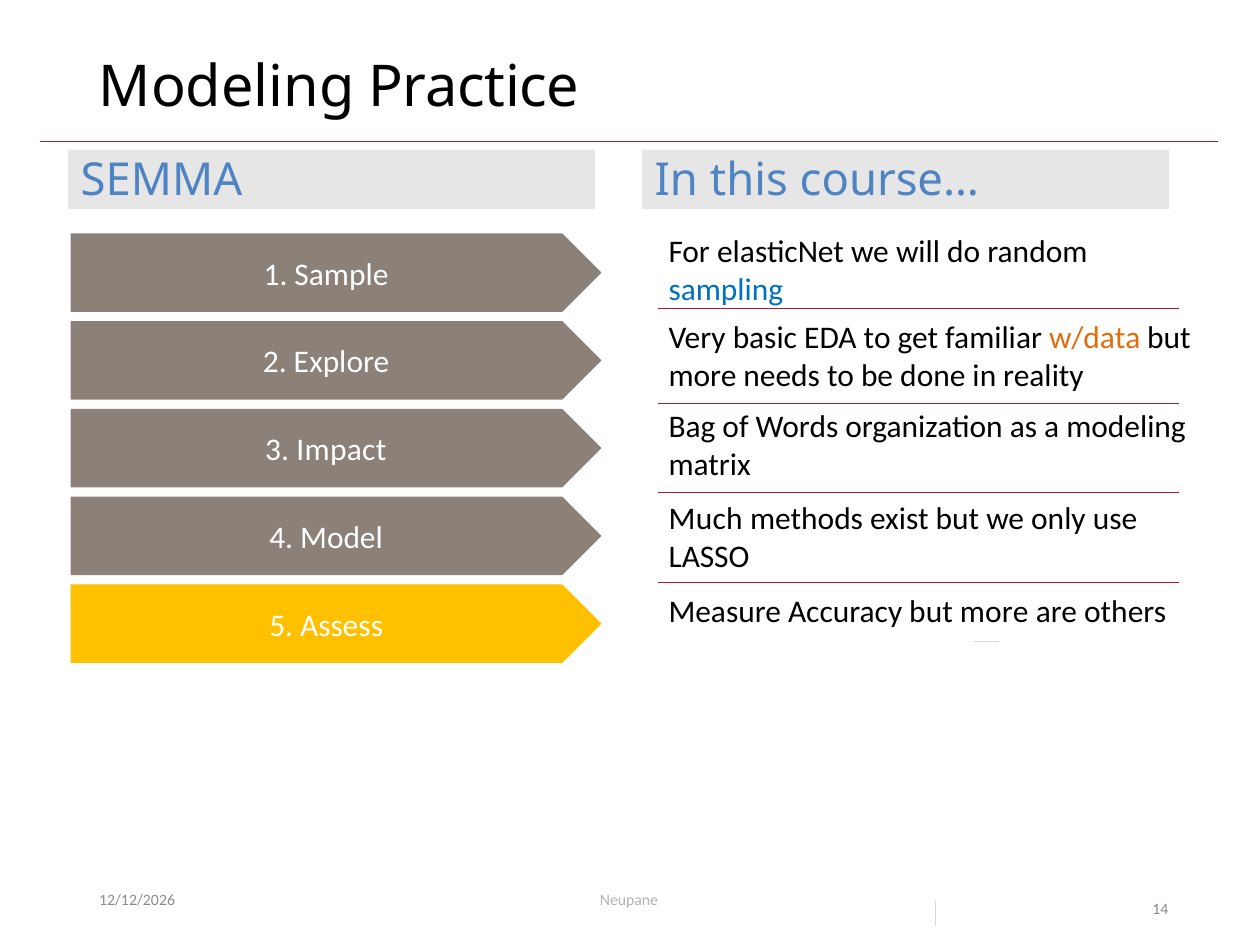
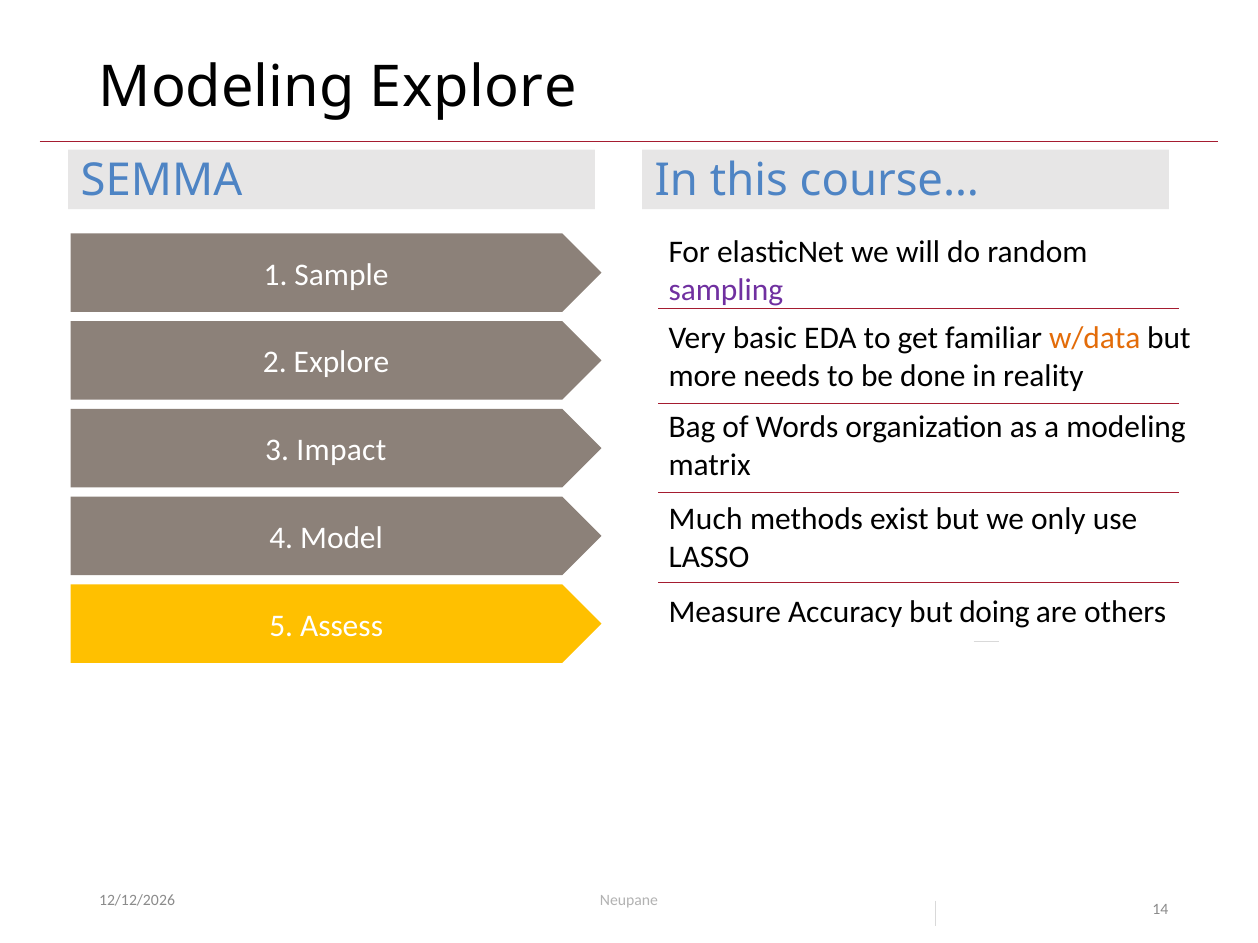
Modeling Practice: Practice -> Explore
sampling colour: blue -> purple
Accuracy but more: more -> doing
